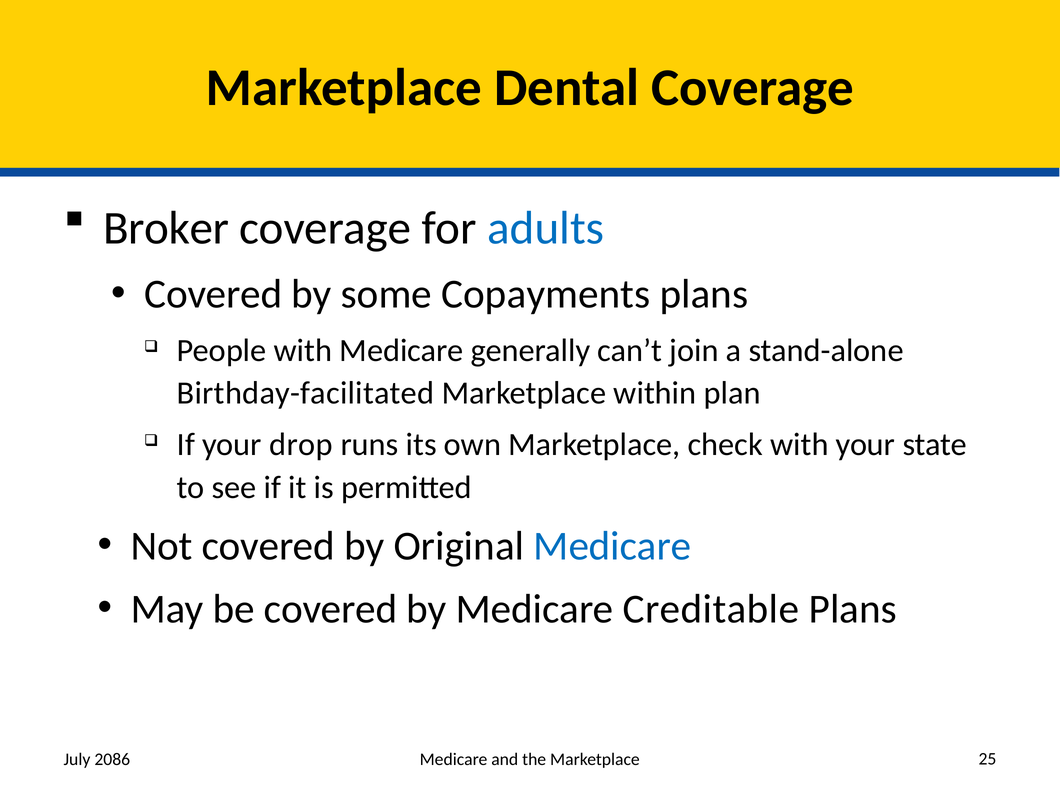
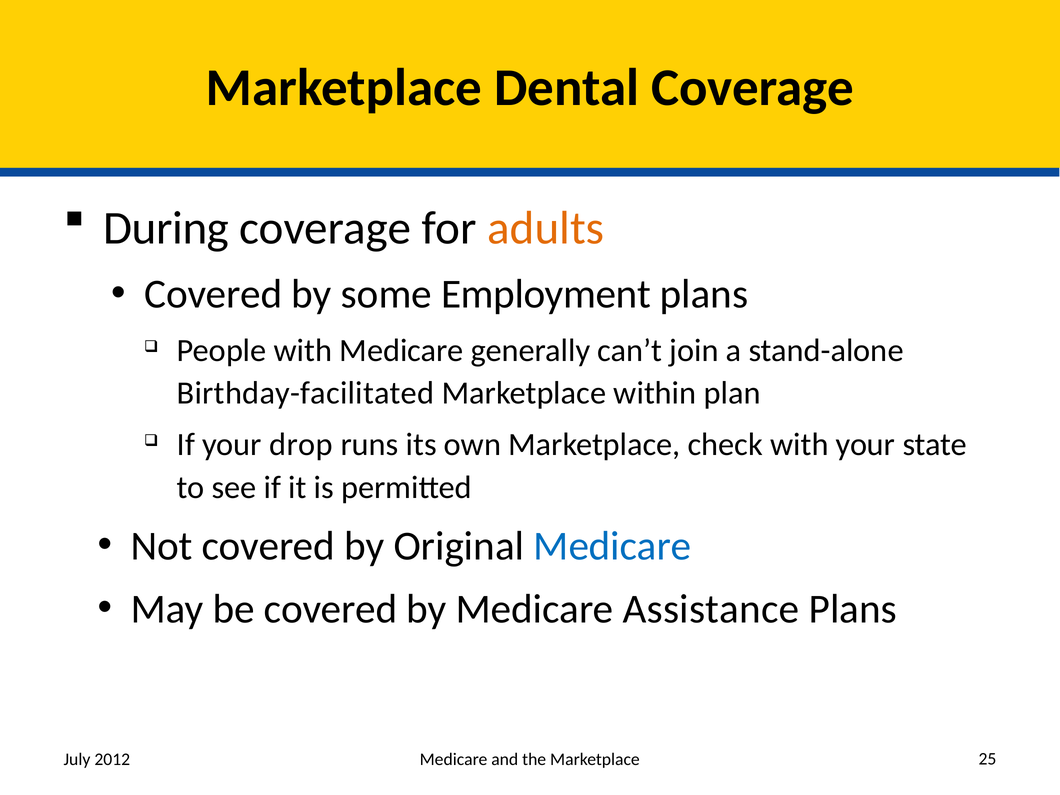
Broker: Broker -> During
adults colour: blue -> orange
Copayments: Copayments -> Employment
Creditable: Creditable -> Assistance
2086: 2086 -> 2012
